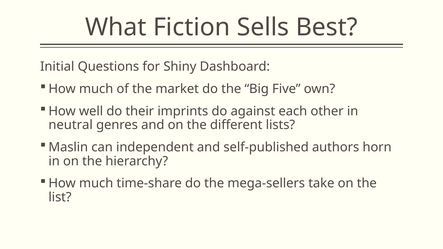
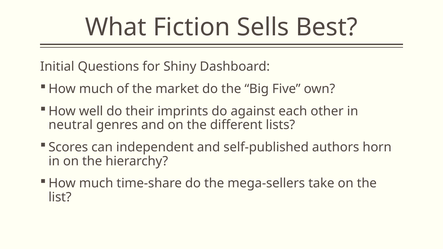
Maslin: Maslin -> Scores
